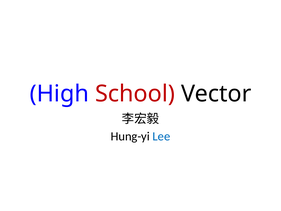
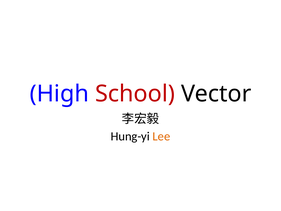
Lee colour: blue -> orange
